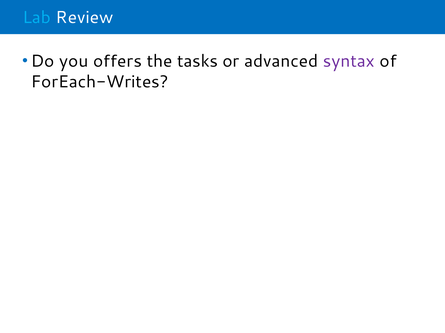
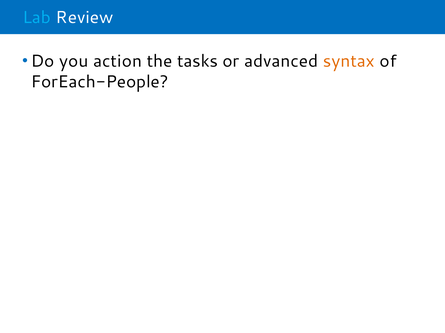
offers: offers -> action
syntax colour: purple -> orange
ForEach-Writes: ForEach-Writes -> ForEach-People
